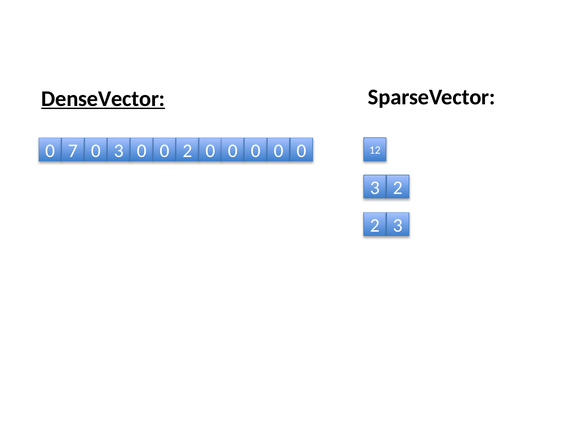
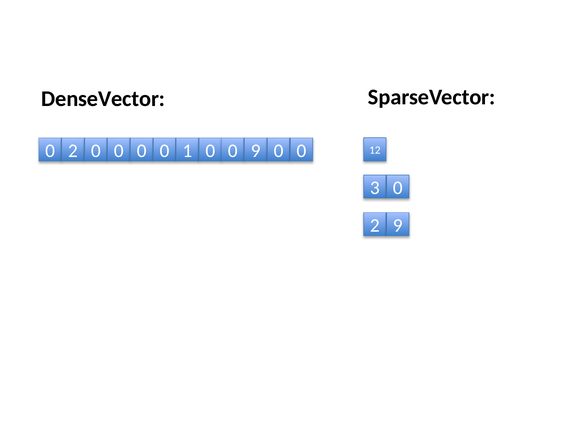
DenseVector underline: present -> none
7 at (73, 151): 7 -> 2
3 at (119, 151): 3 -> 0
0 2: 2 -> 1
0 at (256, 151): 0 -> 9
3 2: 2 -> 0
2 3: 3 -> 9
